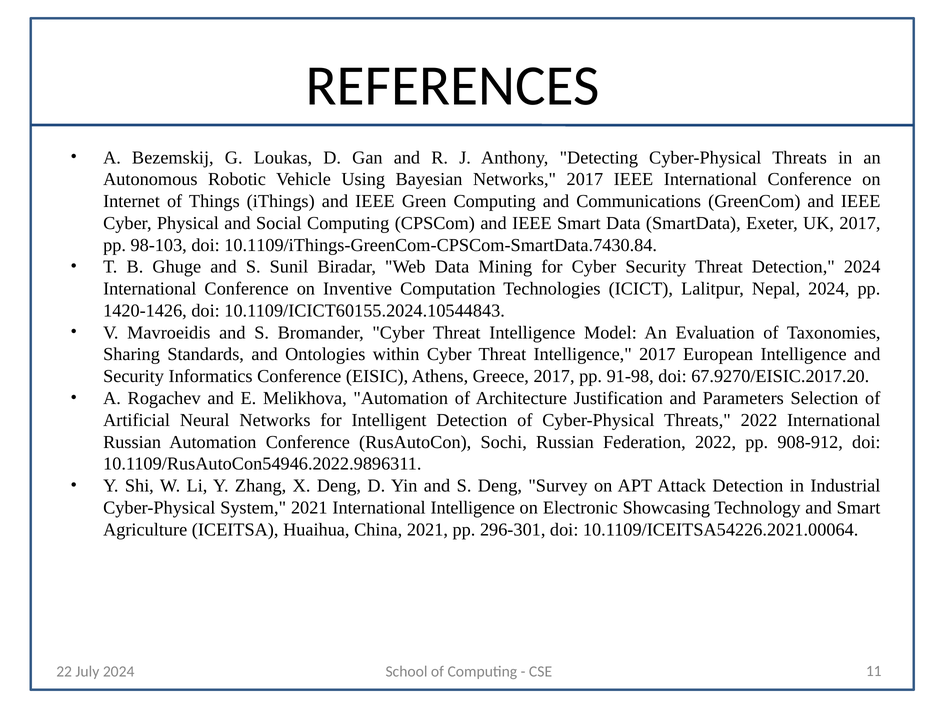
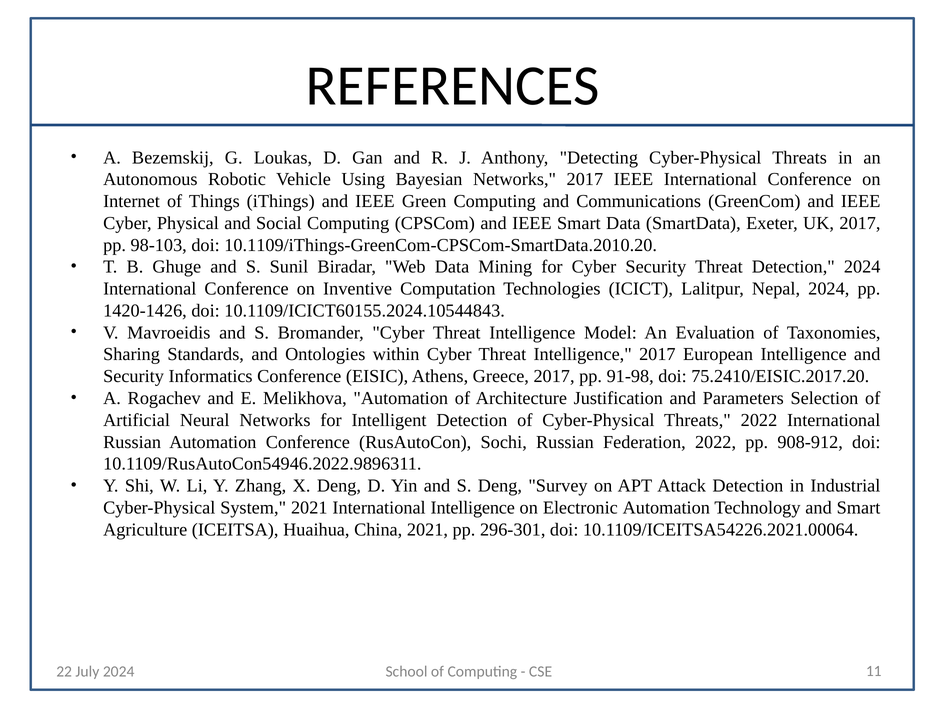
10.1109/iThings-GreenCom-CPSCom-SmartData.7430.84: 10.1109/iThings-GreenCom-CPSCom-SmartData.7430.84 -> 10.1109/iThings-GreenCom-CPSCom-SmartData.2010.20
67.9270/EISIC.2017.20: 67.9270/EISIC.2017.20 -> 75.2410/EISIC.2017.20
Electronic Showcasing: Showcasing -> Automation
